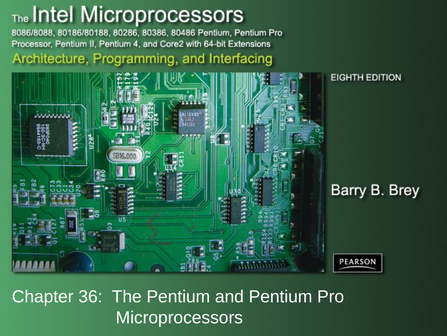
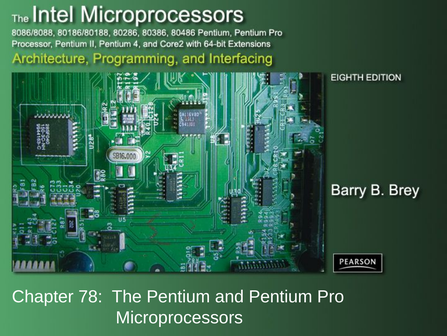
36: 36 -> 78
